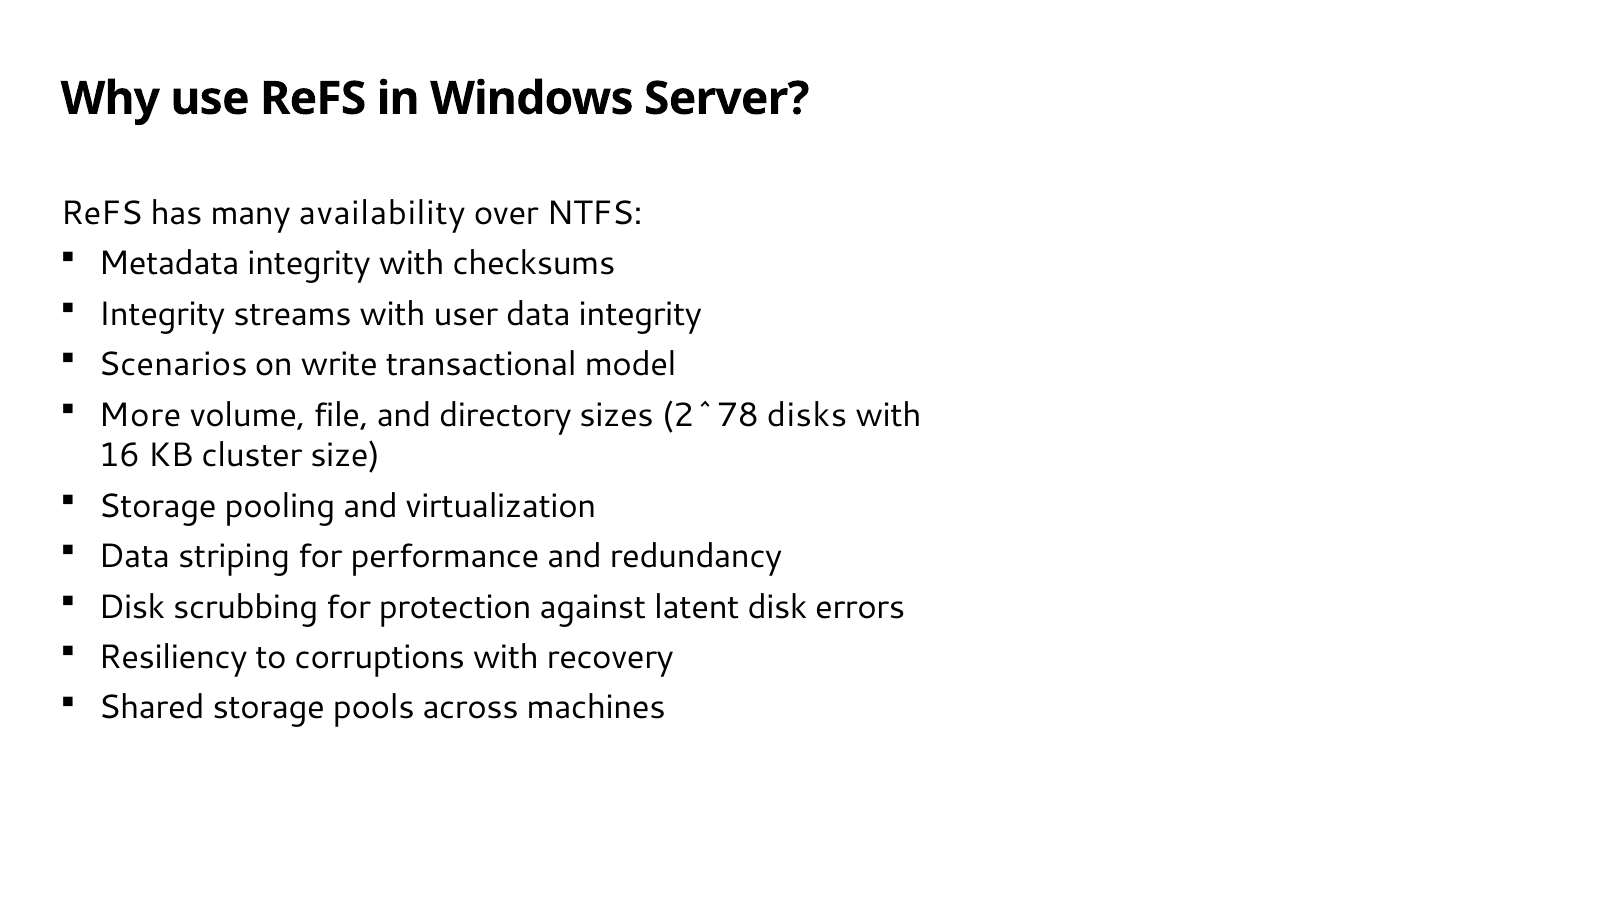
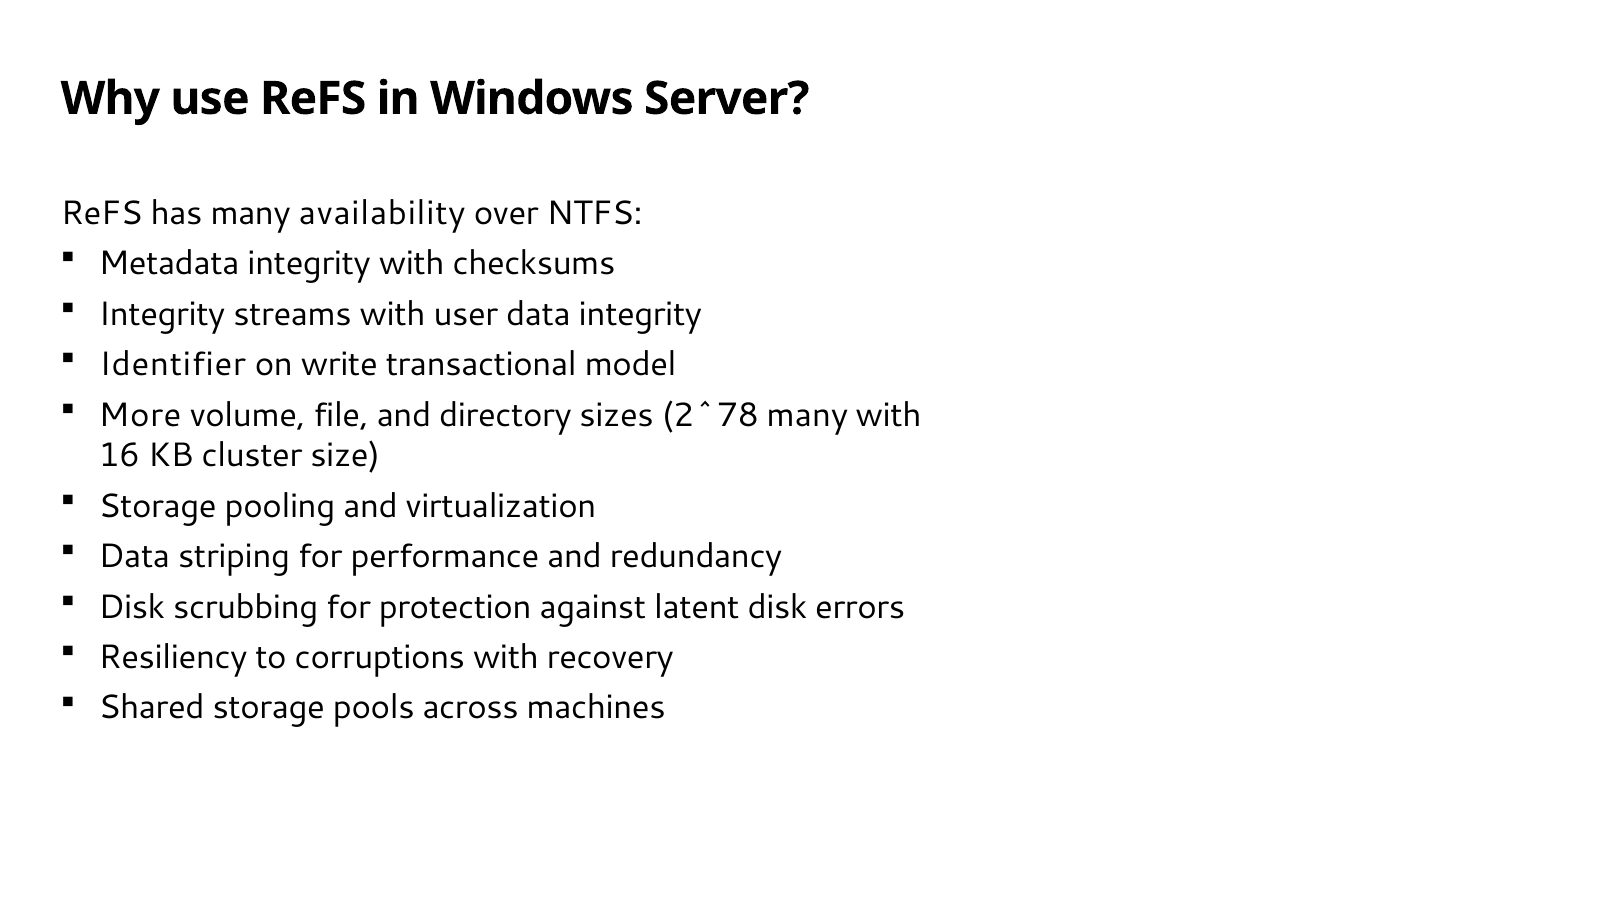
Scenarios: Scenarios -> Identifier
2^78 disks: disks -> many
